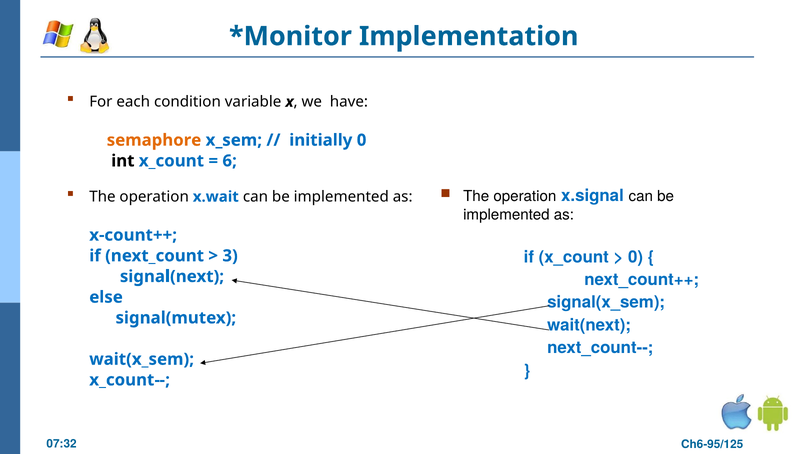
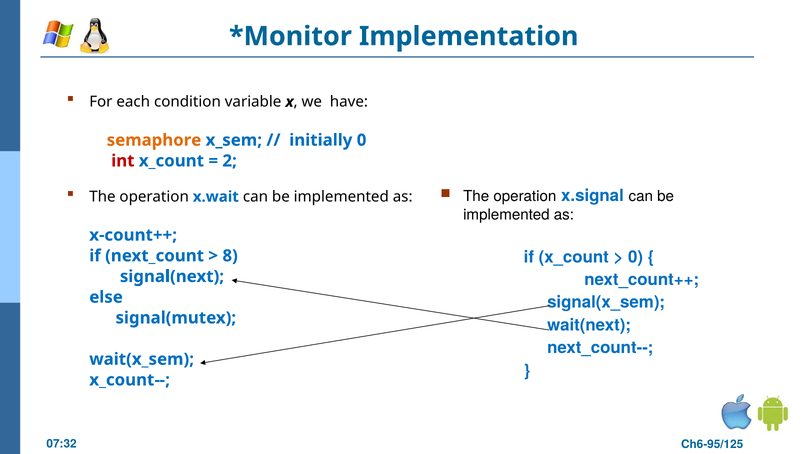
int colour: black -> red
6: 6 -> 2
3: 3 -> 8
